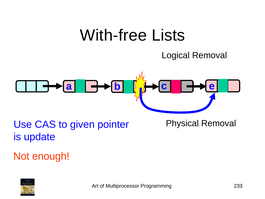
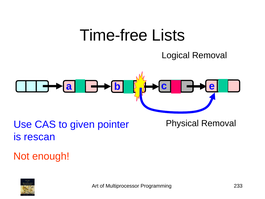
With-free: With-free -> Time-free
update: update -> rescan
